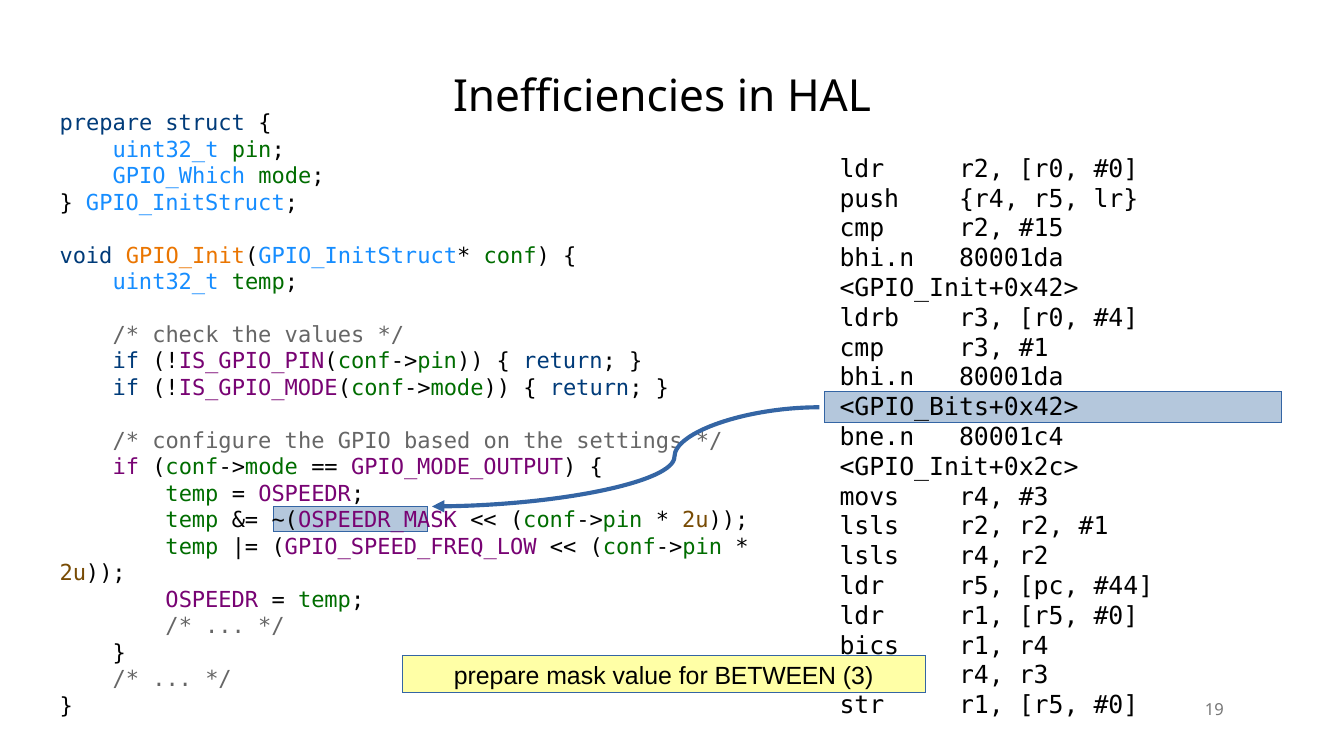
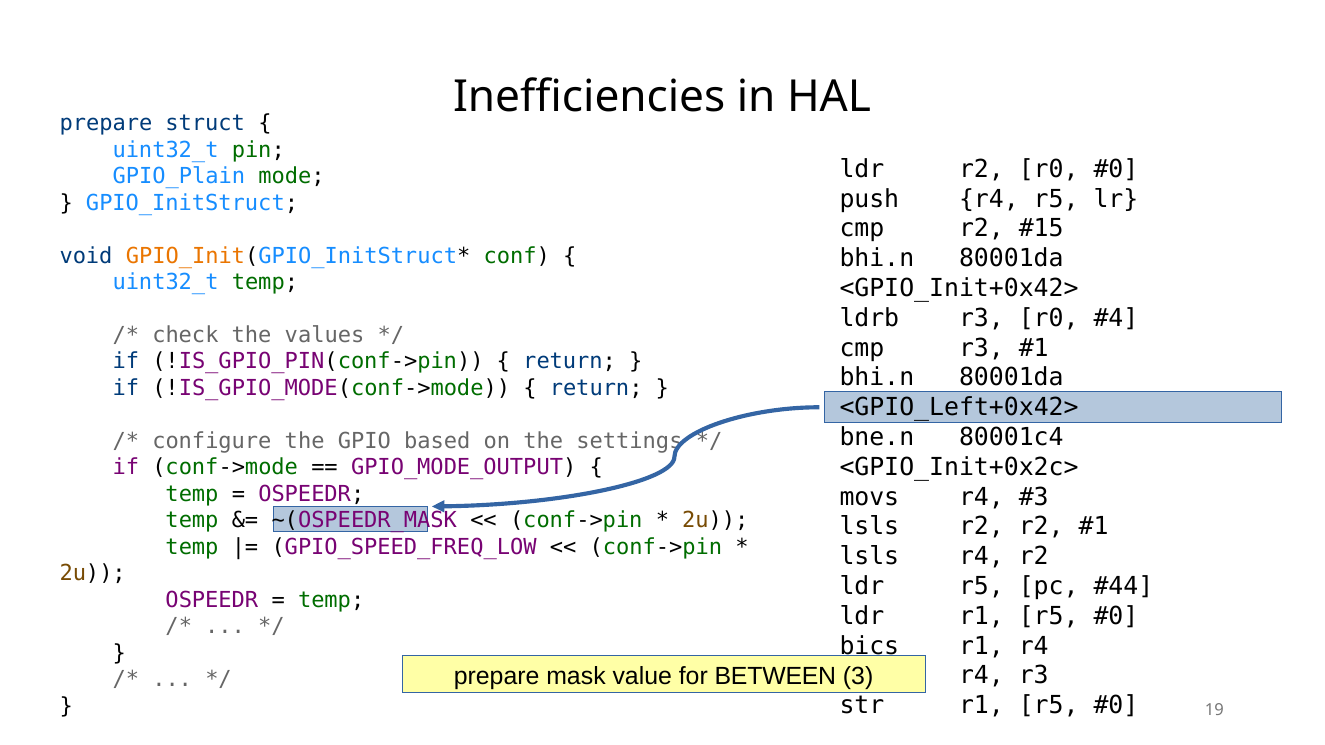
GPIO_Which: GPIO_Which -> GPIO_Plain
<GPIO_Bits+0x42>: <GPIO_Bits+0x42> -> <GPIO_Left+0x42>
